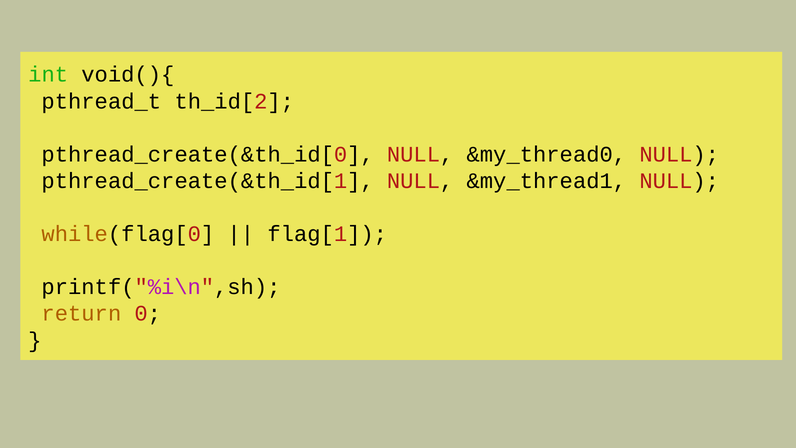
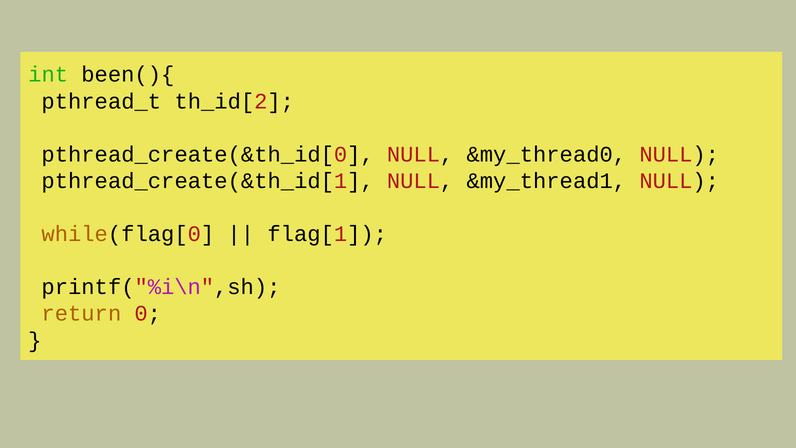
void(){: void(){ -> been(){
